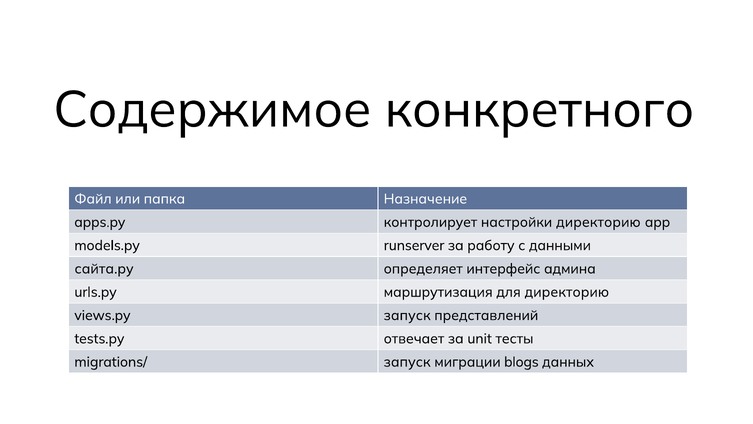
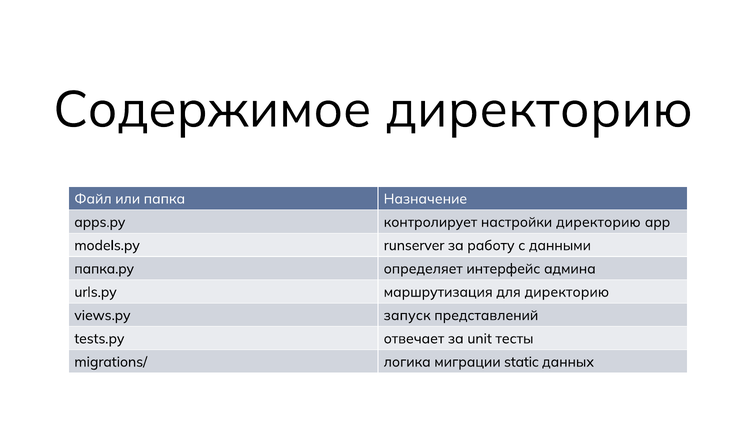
Содержимое конкретного: конкретного -> директорию
сайта.py: сайта.py -> папка.py
migrations/ запуск: запуск -> логика
blogs: blogs -> static
